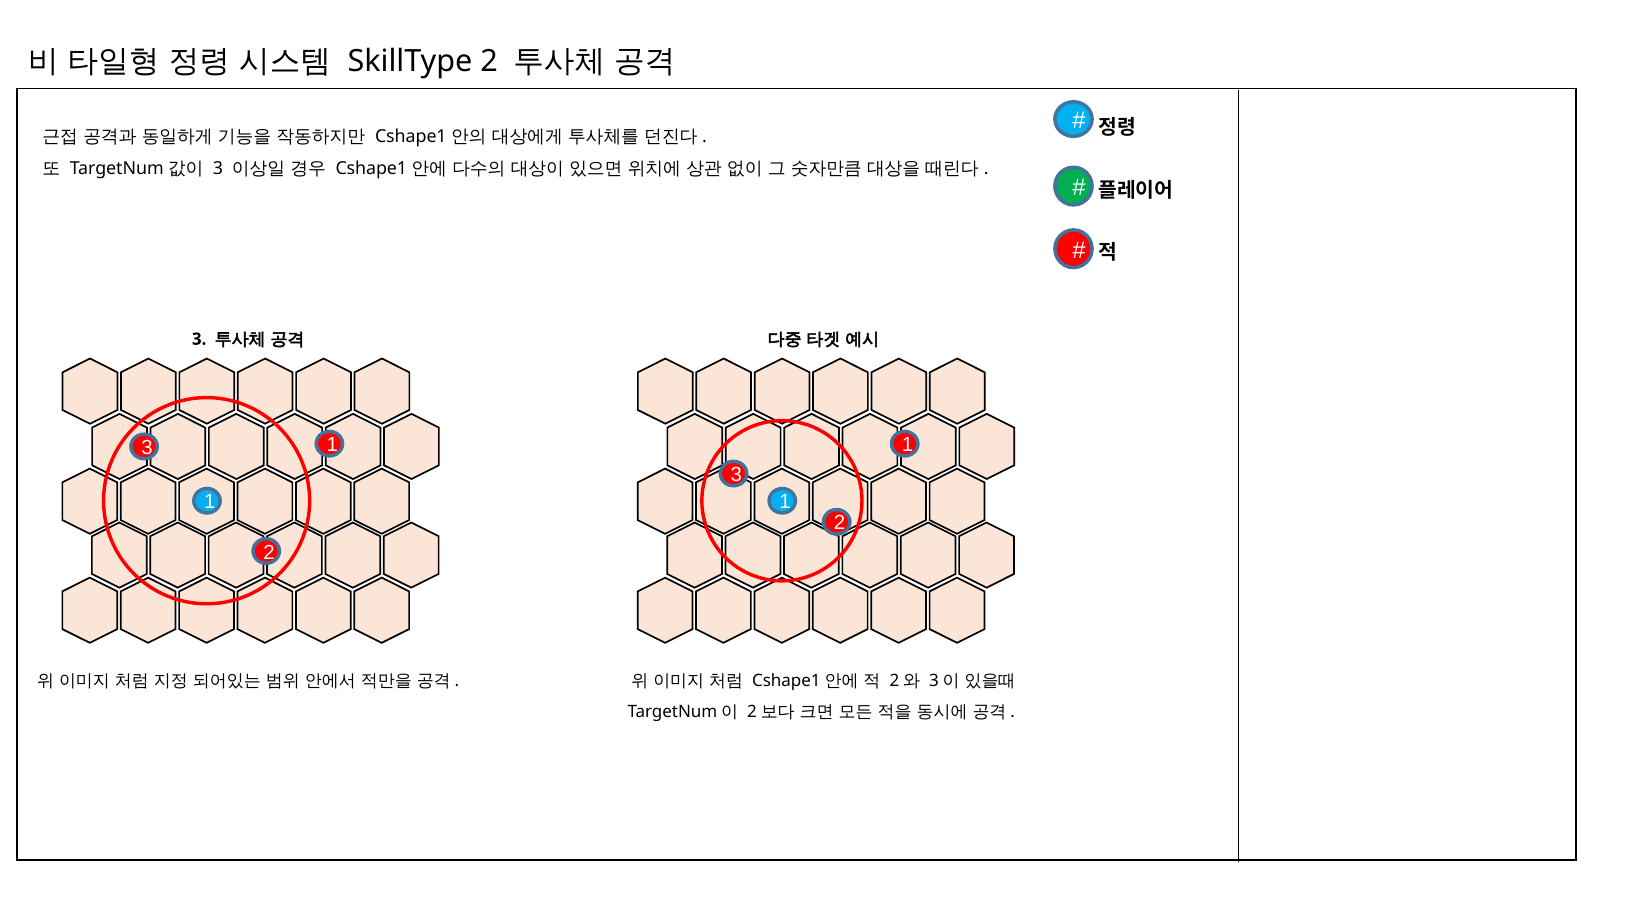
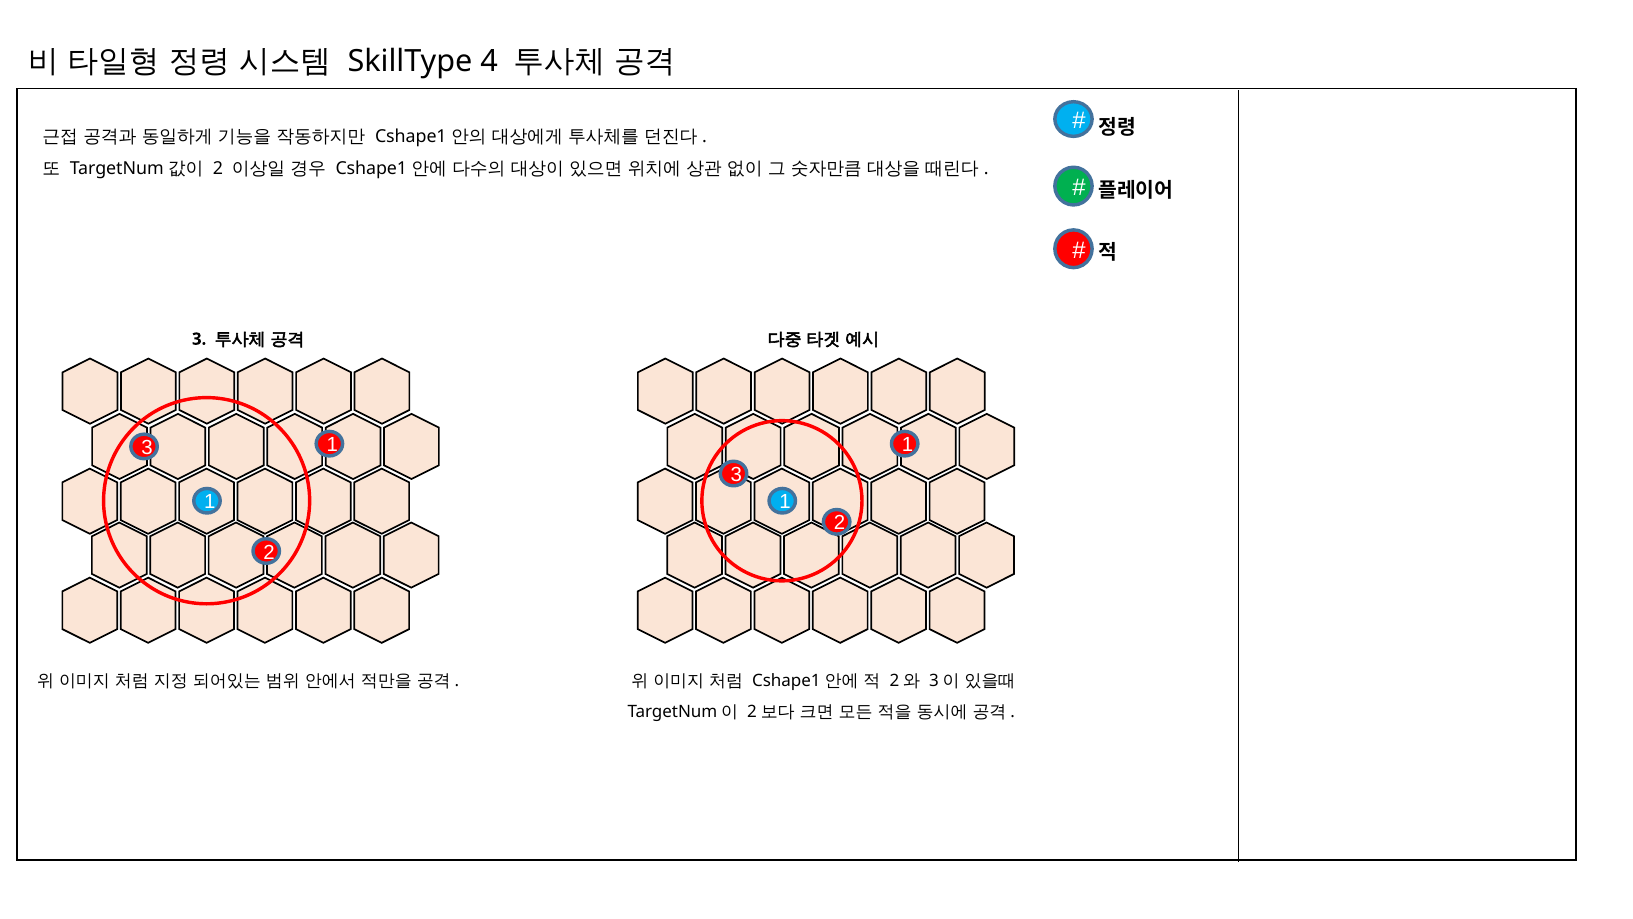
SkillType 2: 2 -> 4
3 at (218, 168): 3 -> 2
